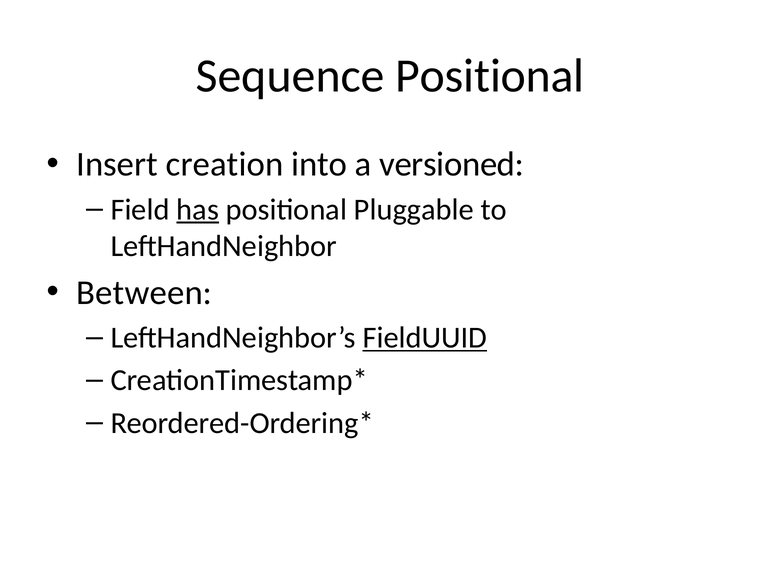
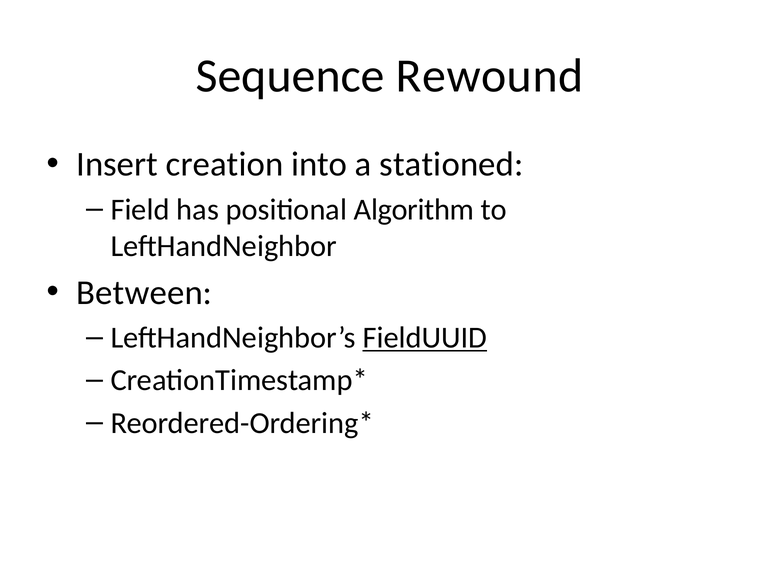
Sequence Positional: Positional -> Rewound
versioned: versioned -> stationed
has underline: present -> none
Pluggable: Pluggable -> Algorithm
